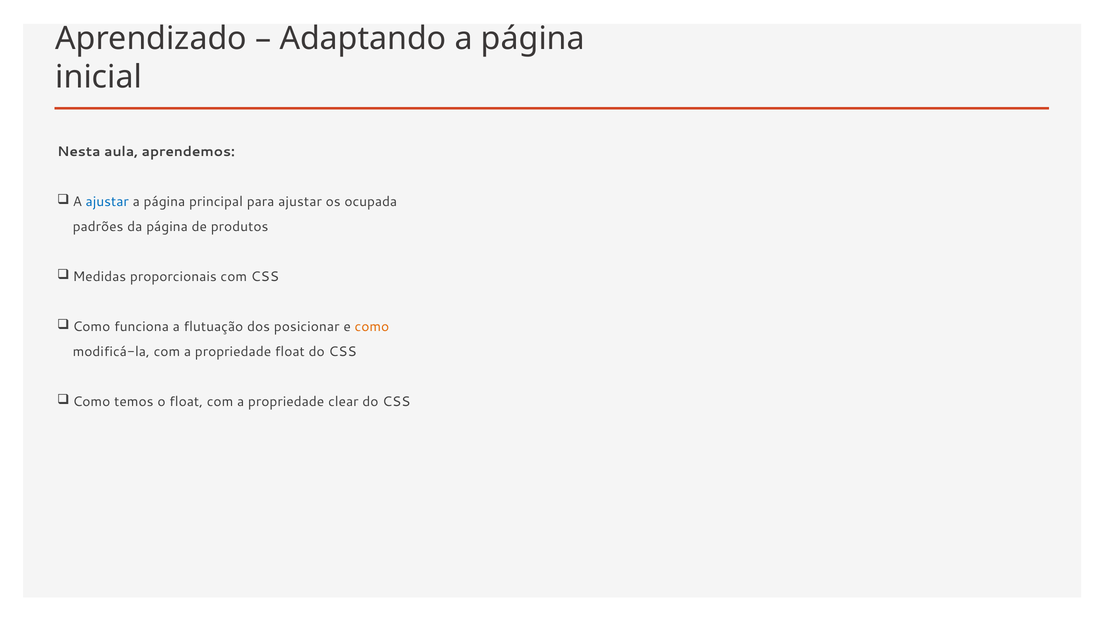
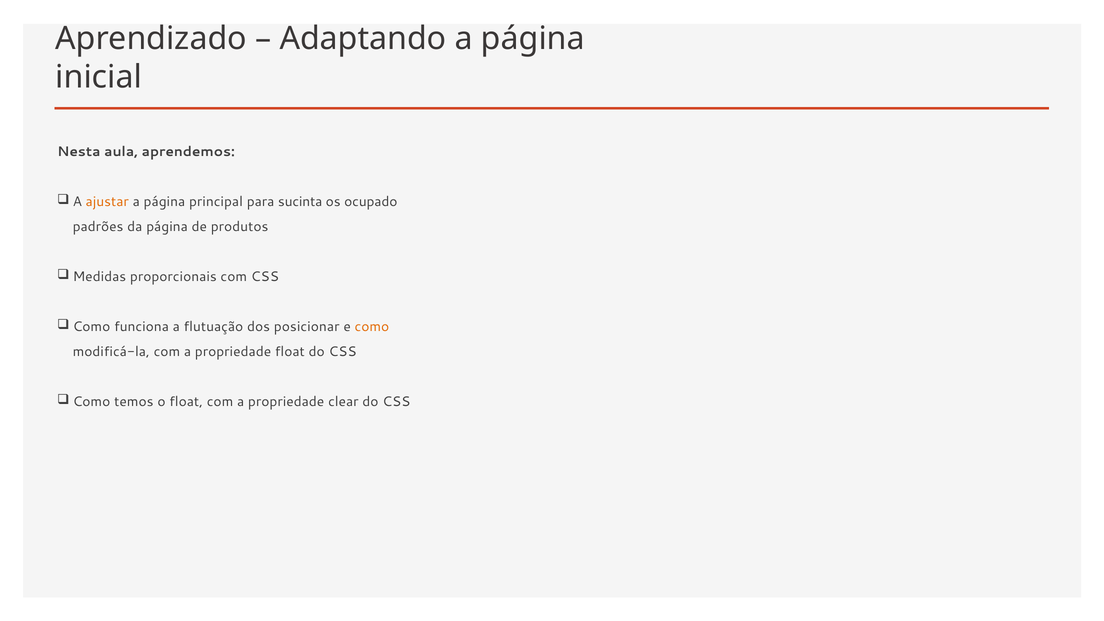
ajustar at (107, 202) colour: blue -> orange
para ajustar: ajustar -> sucinta
ocupada: ocupada -> ocupado
